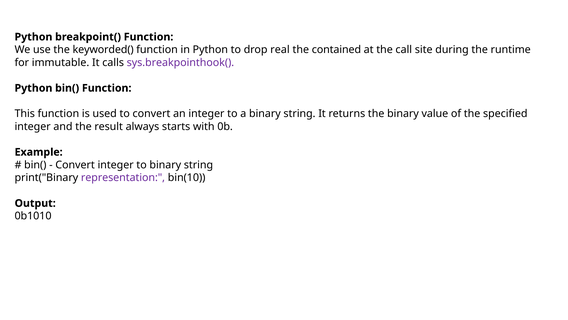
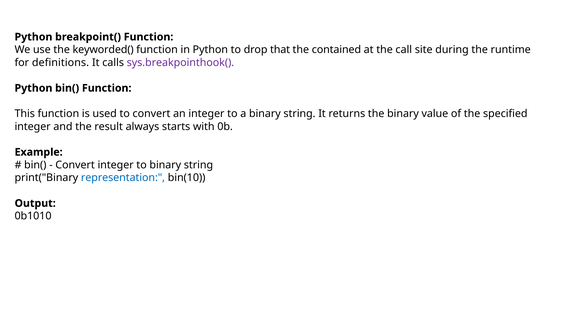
real: real -> that
immutable: immutable -> definitions
representation colour: purple -> blue
